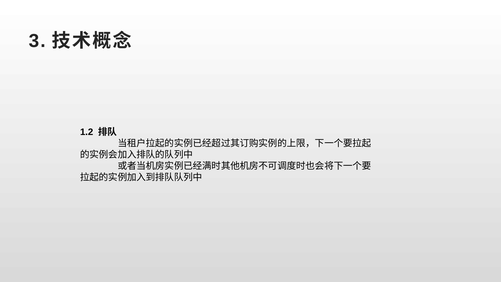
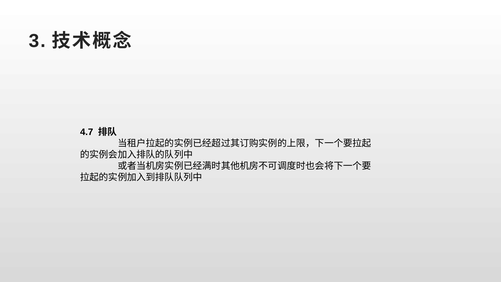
1.2: 1.2 -> 4.7
